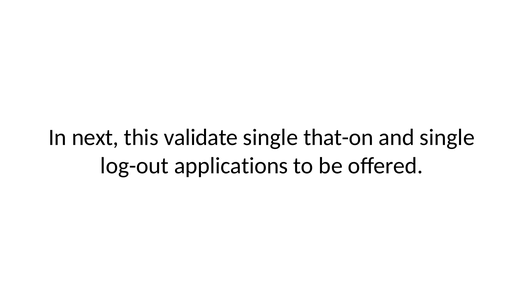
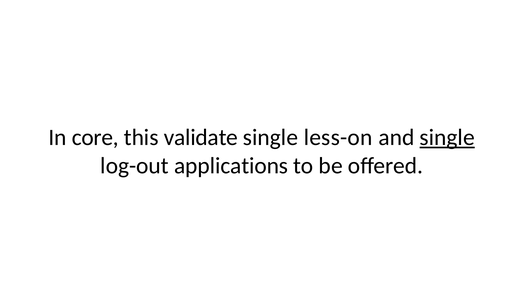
next: next -> core
that-on: that-on -> less-on
single at (447, 137) underline: none -> present
